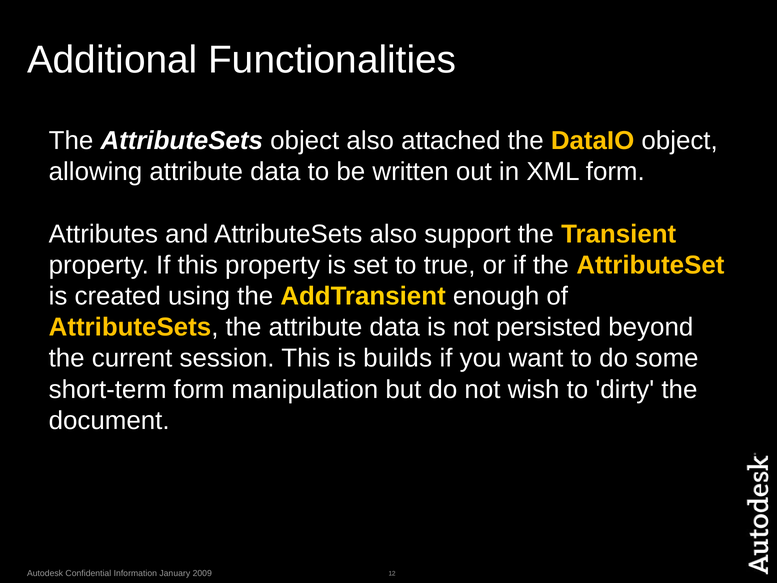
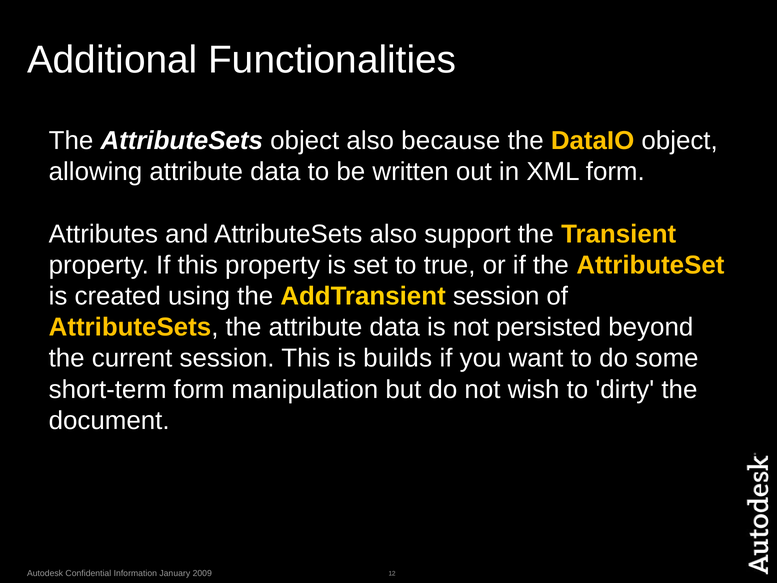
attached: attached -> because
AddTransient enough: enough -> session
